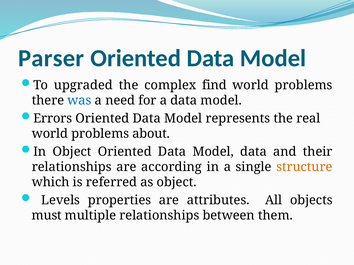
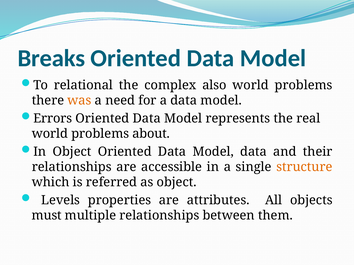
Parser: Parser -> Breaks
upgraded: upgraded -> relational
find: find -> also
was colour: blue -> orange
according: according -> accessible
